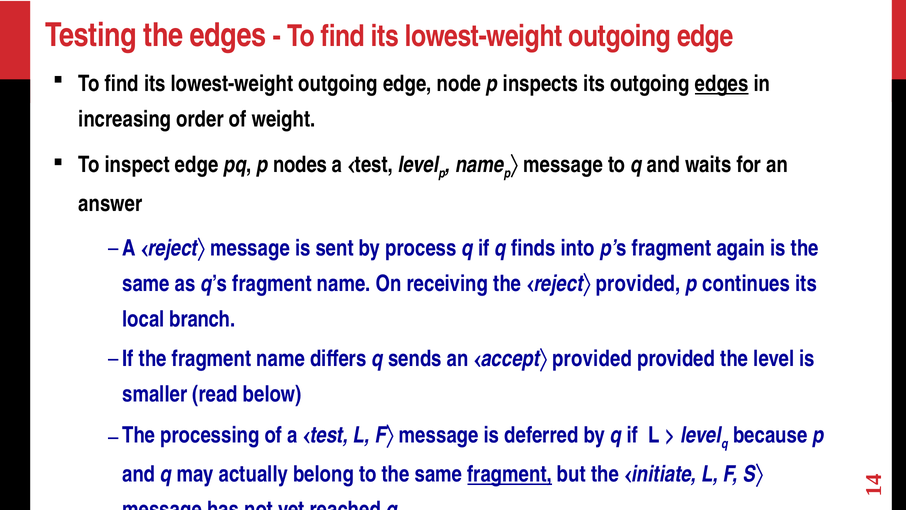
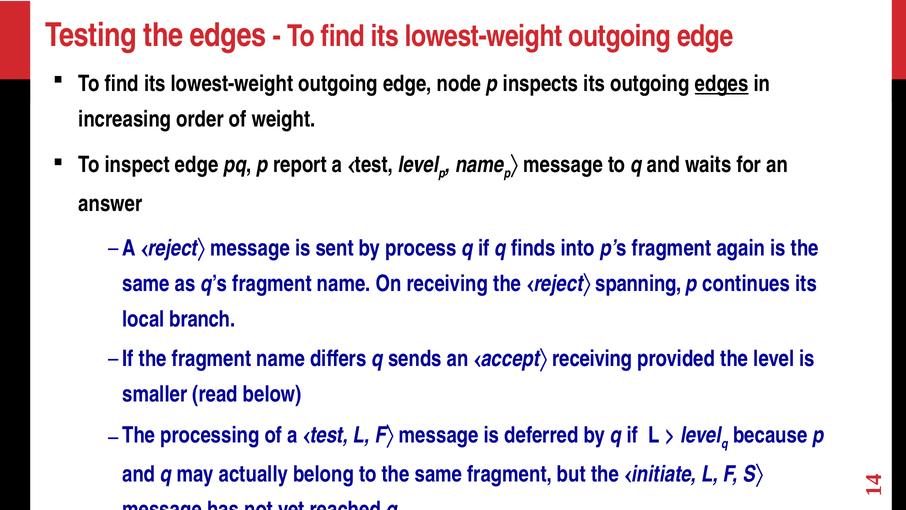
nodes: nodes -> report
reject provided: provided -> spanning
accept provided: provided -> receiving
fragment at (510, 474) underline: present -> none
